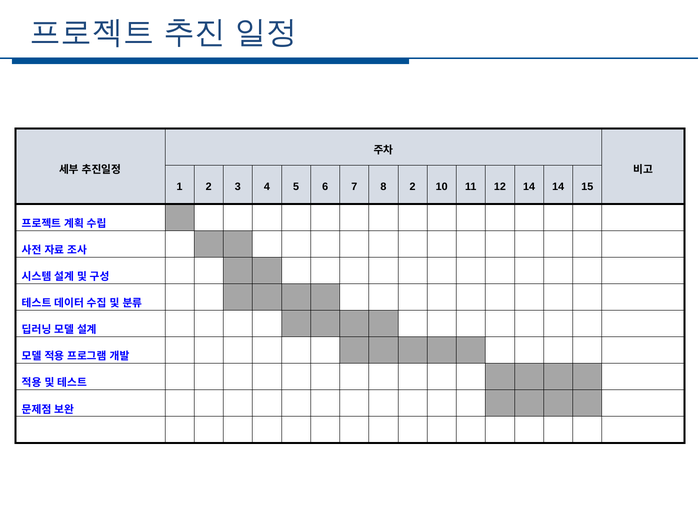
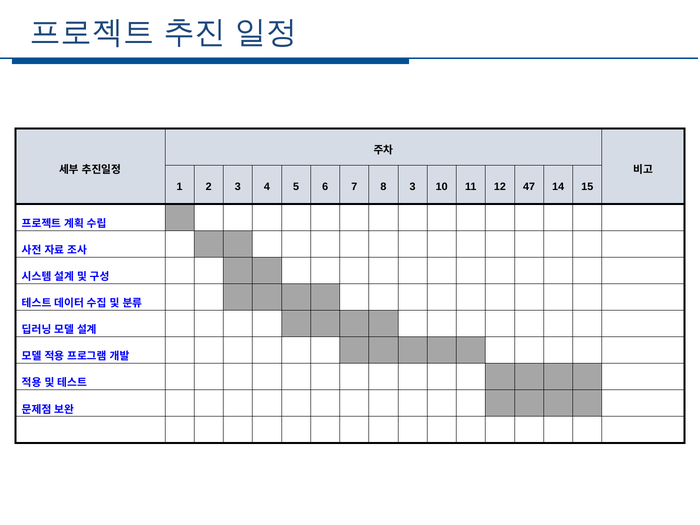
8 2: 2 -> 3
12 14: 14 -> 47
